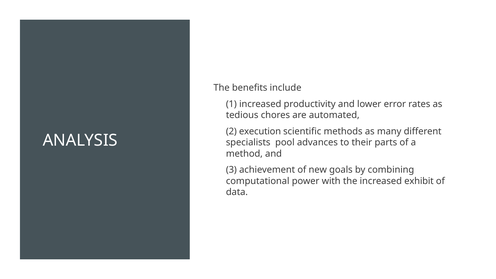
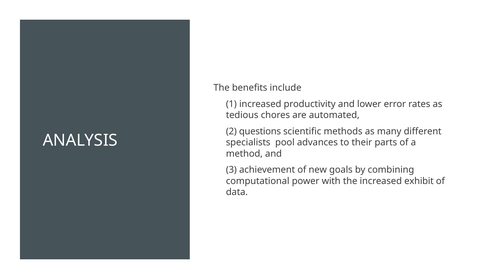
execution: execution -> questions
